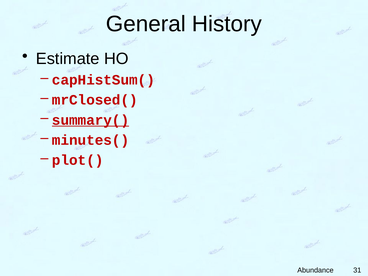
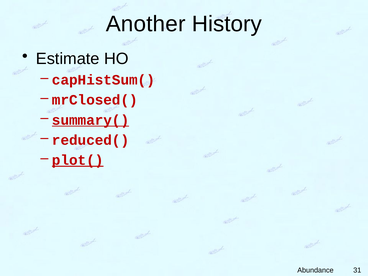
General: General -> Another
minutes(: minutes( -> reduced(
plot( underline: none -> present
